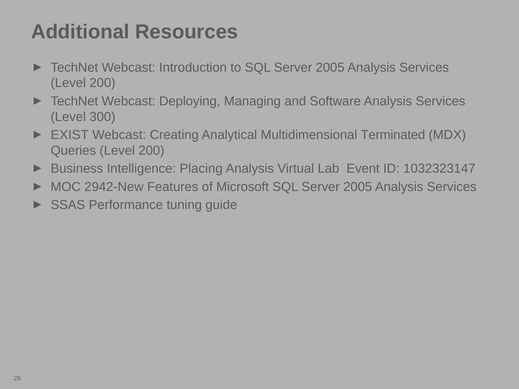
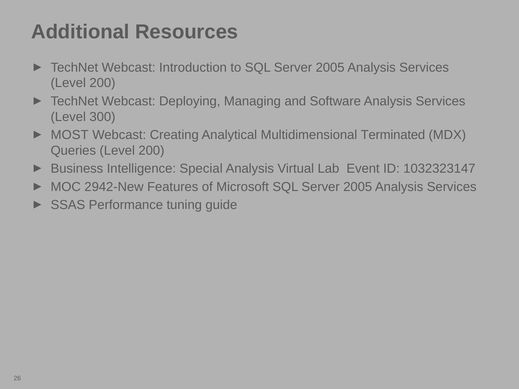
EXIST: EXIST -> MOST
Placing: Placing -> Special
